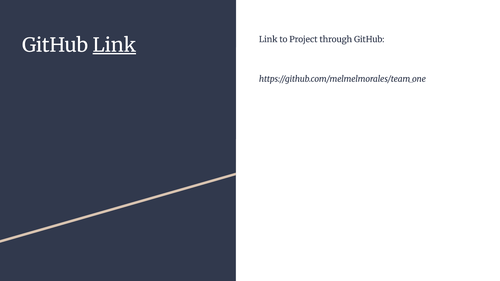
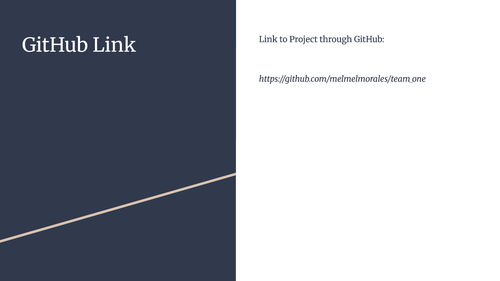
Link at (114, 45) underline: present -> none
